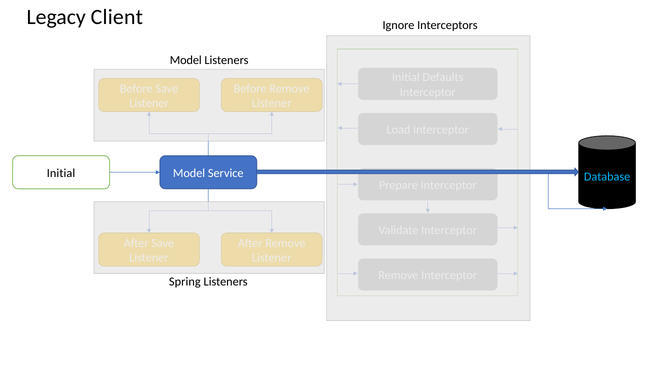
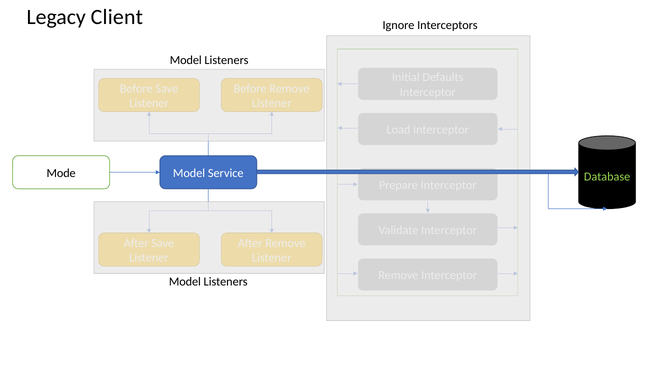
Initial at (61, 173): Initial -> Mode
Database colour: light blue -> light green
Spring at (185, 282): Spring -> Model
